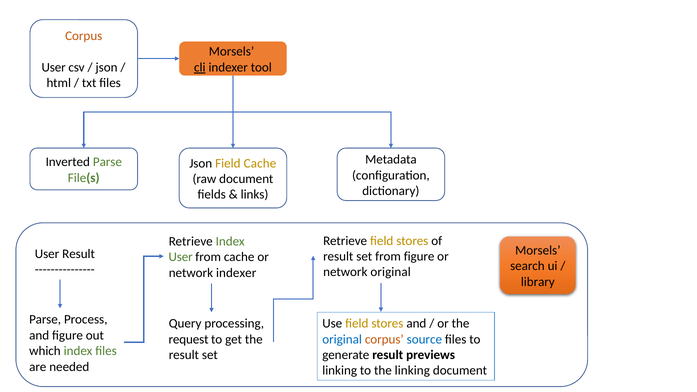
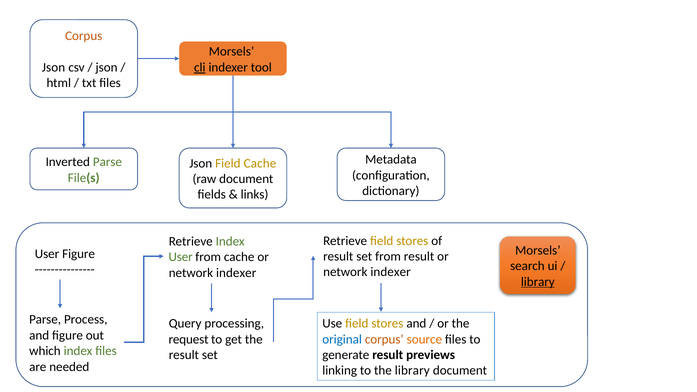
User at (54, 67): User -> Json
User Result: Result -> Figure
from figure: figure -> result
original at (391, 272): original -> indexer
library at (538, 282) underline: none -> present
source colour: blue -> orange
the linking: linking -> library
